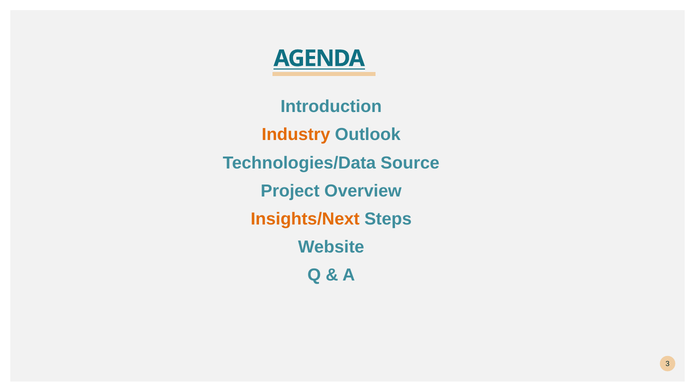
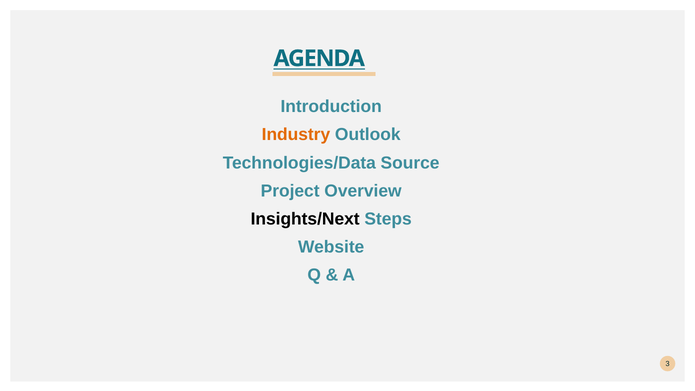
Insights/Next colour: orange -> black
